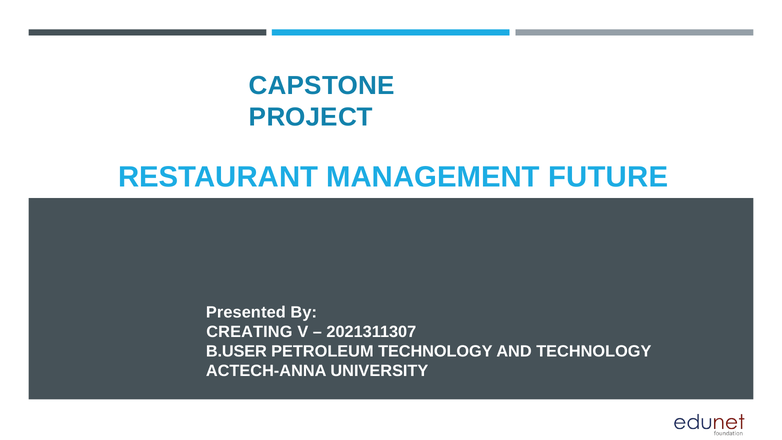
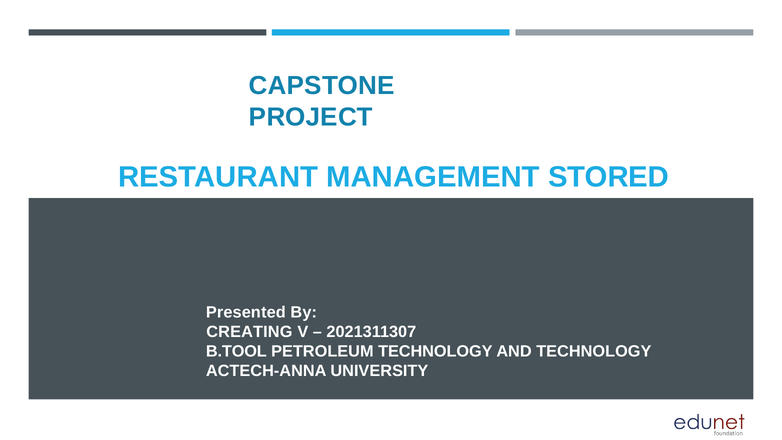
FUTURE: FUTURE -> STORED
B.USER: B.USER -> B.TOOL
